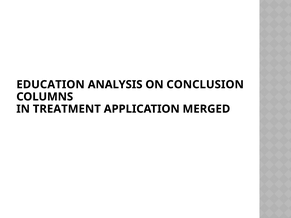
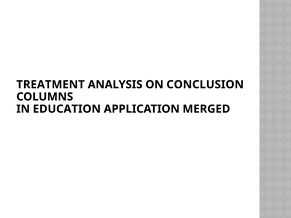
EDUCATION: EDUCATION -> TREATMENT
TREATMENT: TREATMENT -> EDUCATION
